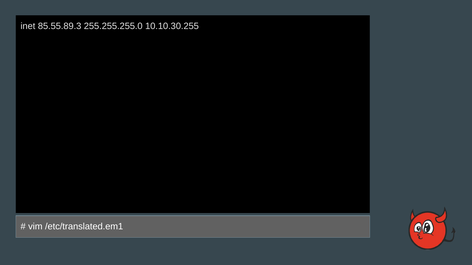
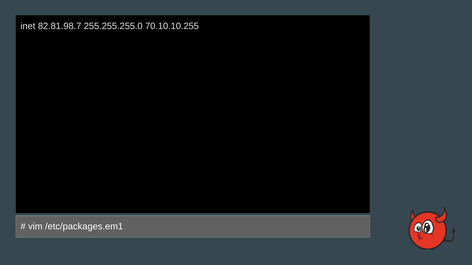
85.55.89.3: 85.55.89.3 -> 82.81.98.7
10.10.30.255: 10.10.30.255 -> 70.10.10.255
/etc/translated.em1: /etc/translated.em1 -> /etc/packages.em1
